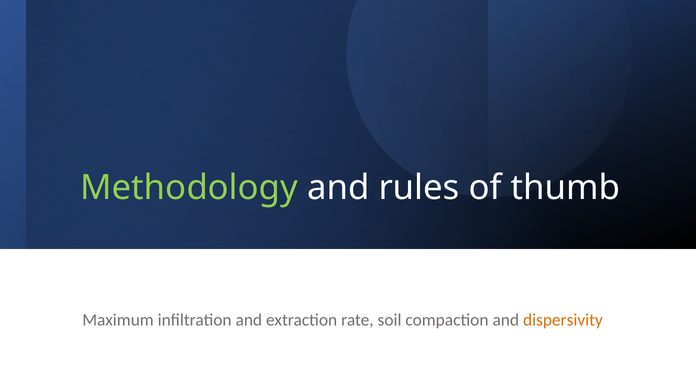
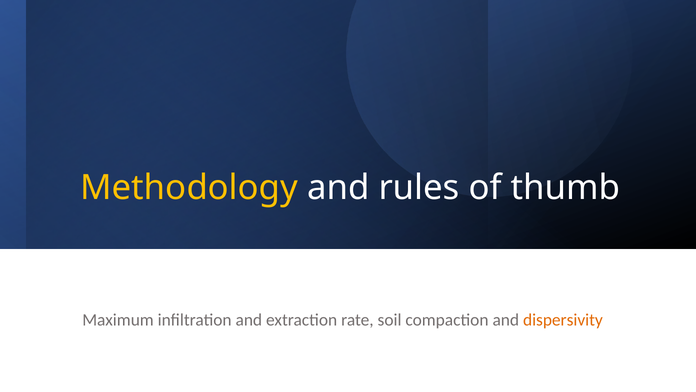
Methodology colour: light green -> yellow
